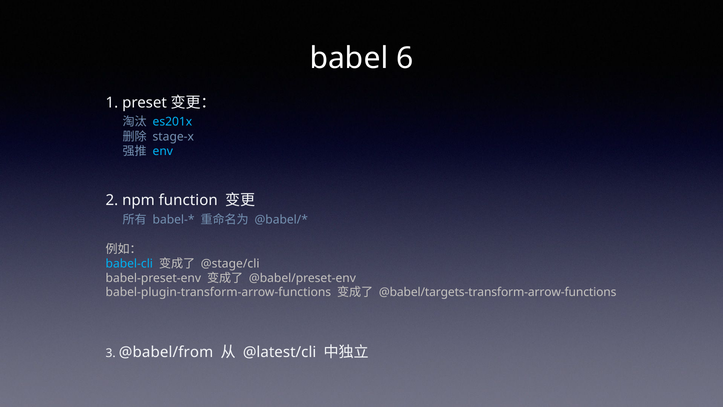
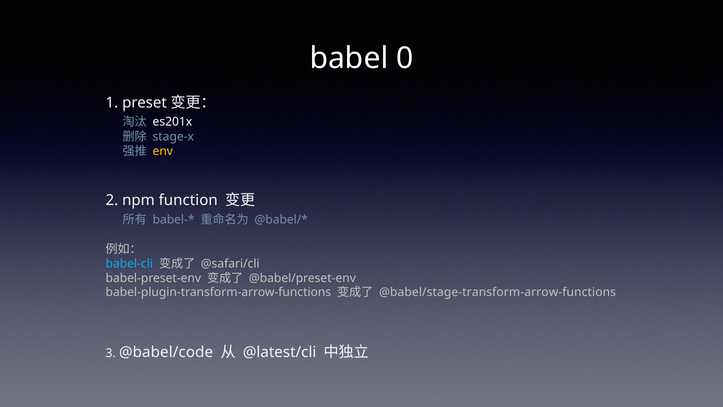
6: 6 -> 0
es201x colour: light blue -> white
env colour: light blue -> yellow
@stage/cli: @stage/cli -> @safari/cli
@babel/targets-transform-arrow-functions: @babel/targets-transform-arrow-functions -> @babel/stage-transform-arrow-functions
@babel/from: @babel/from -> @babel/code
